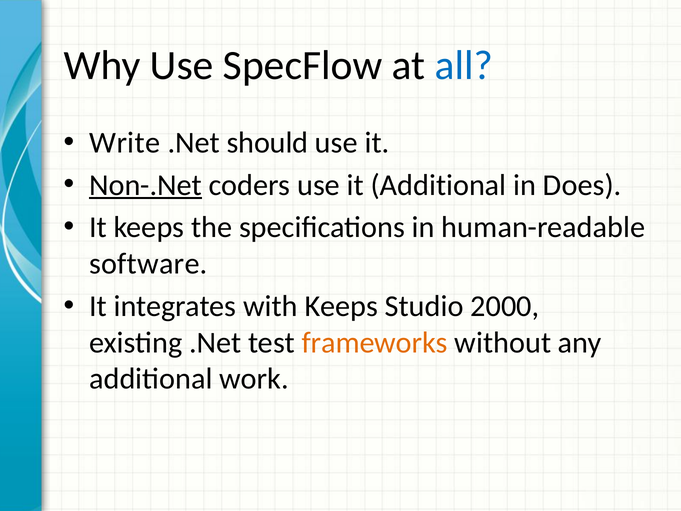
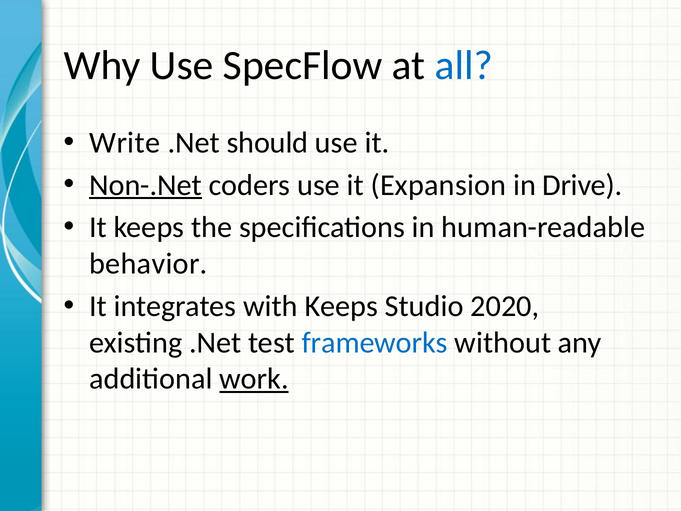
it Additional: Additional -> Expansion
Does: Does -> Drive
software: software -> behavior
2000: 2000 -> 2020
frameworks colour: orange -> blue
work underline: none -> present
